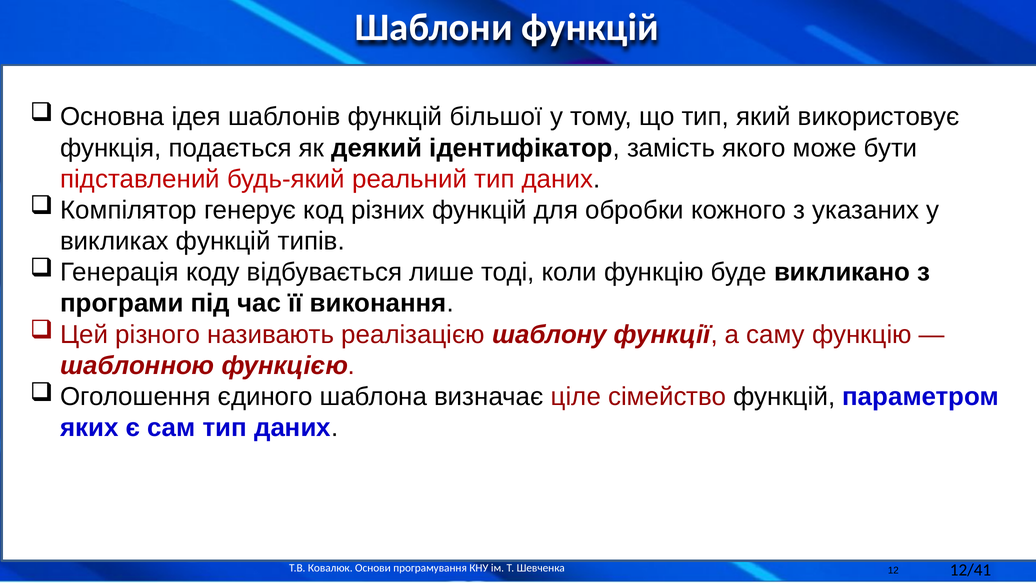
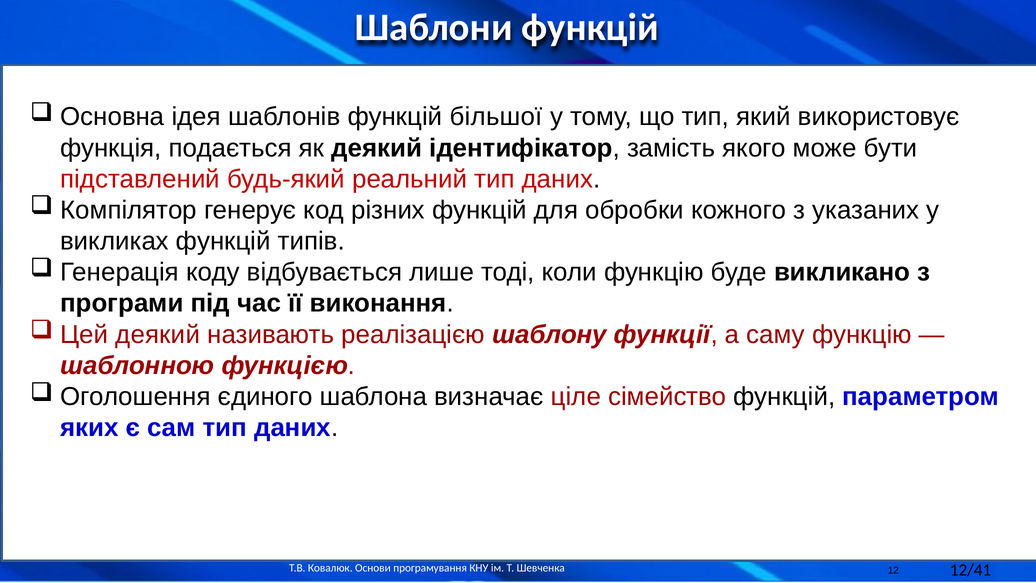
Цей різного: різного -> деякий
